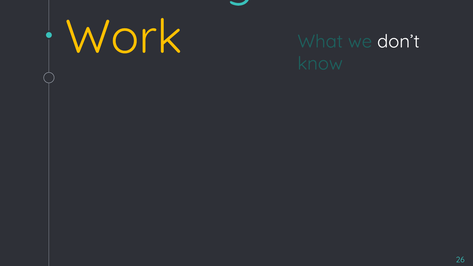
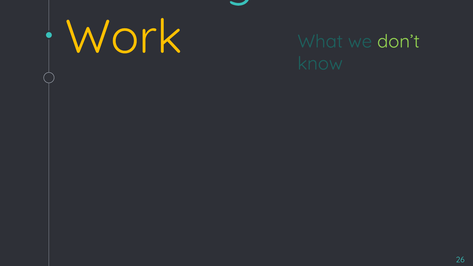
don’t colour: white -> light green
